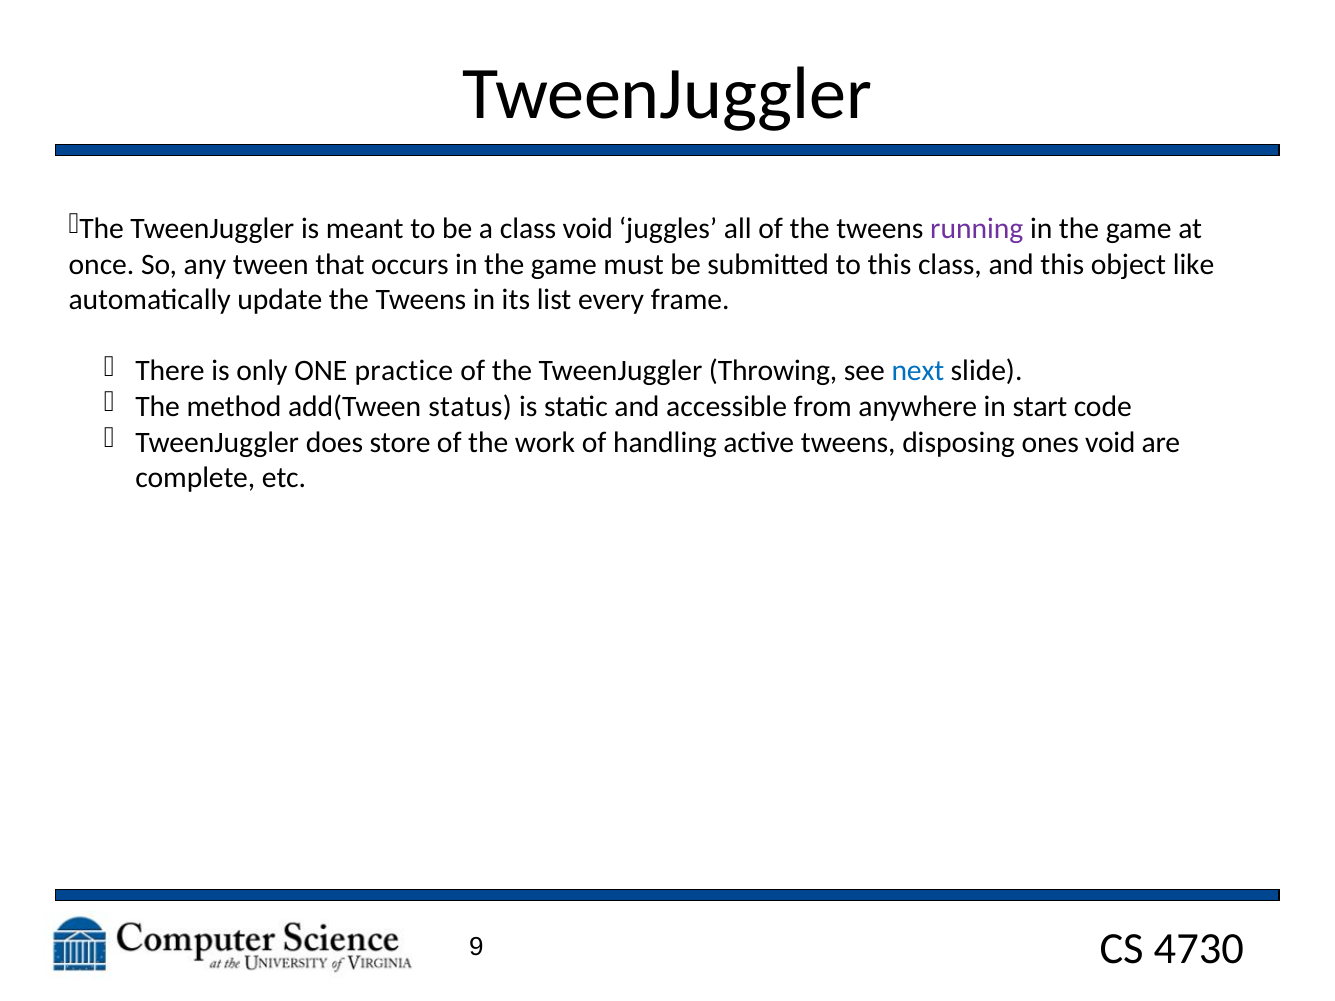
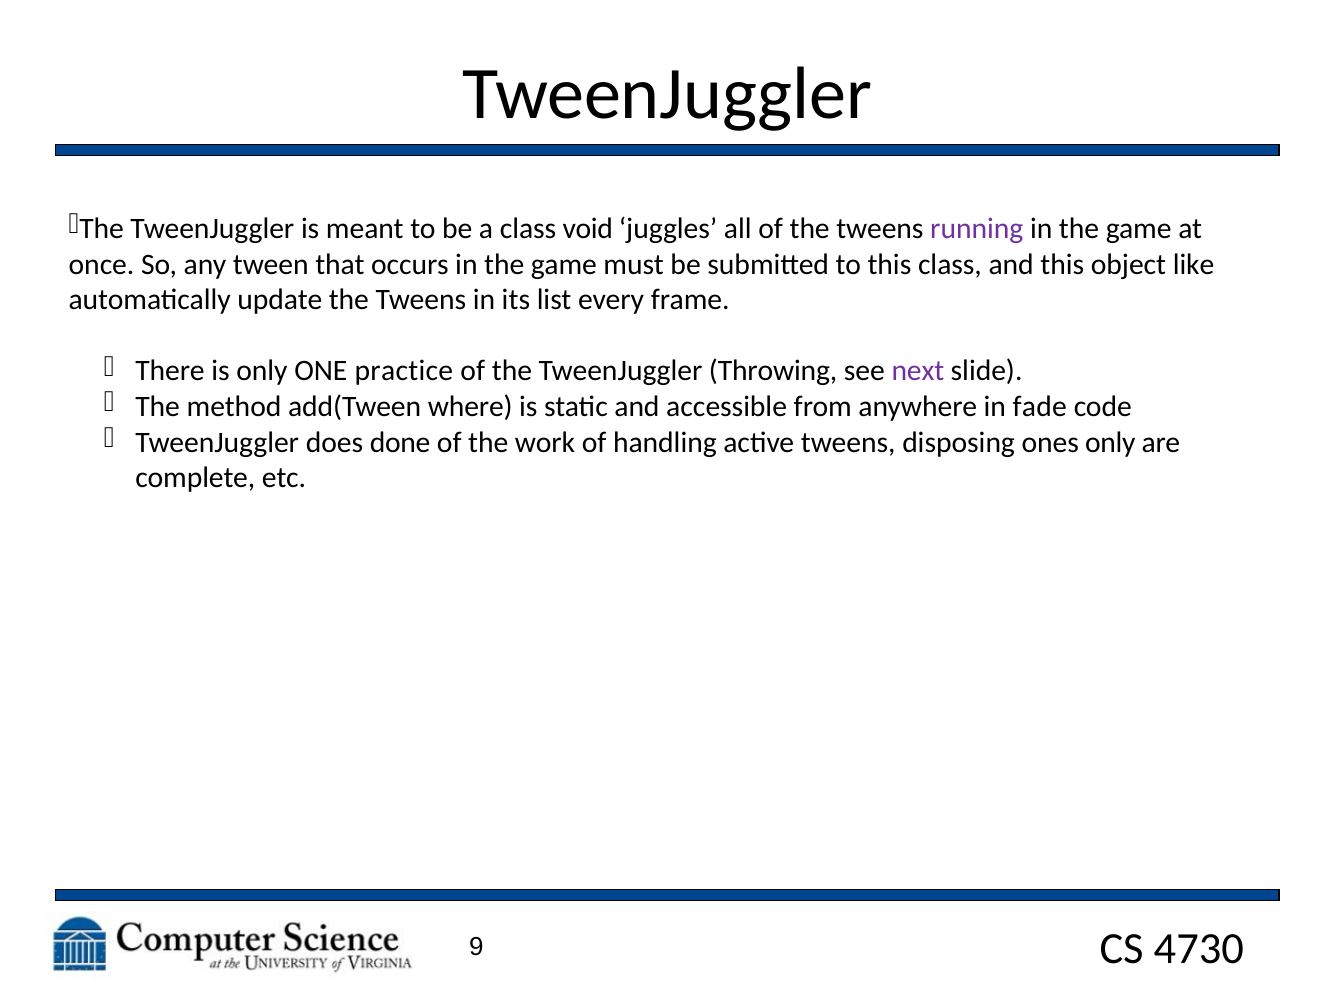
next colour: blue -> purple
status: status -> where
start: start -> fade
store: store -> done
ones void: void -> only
